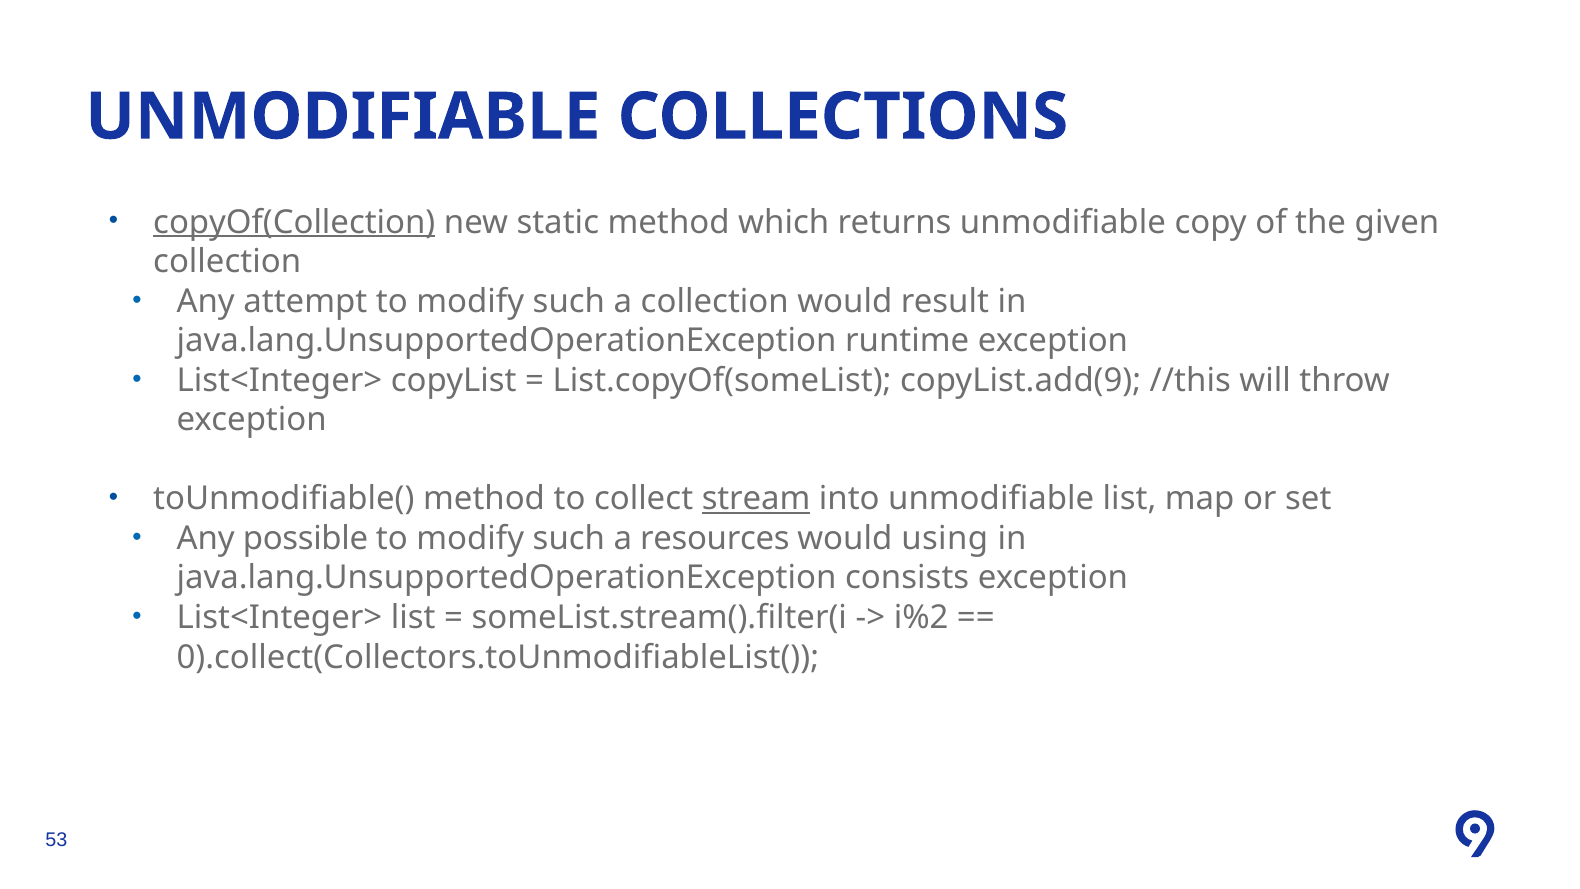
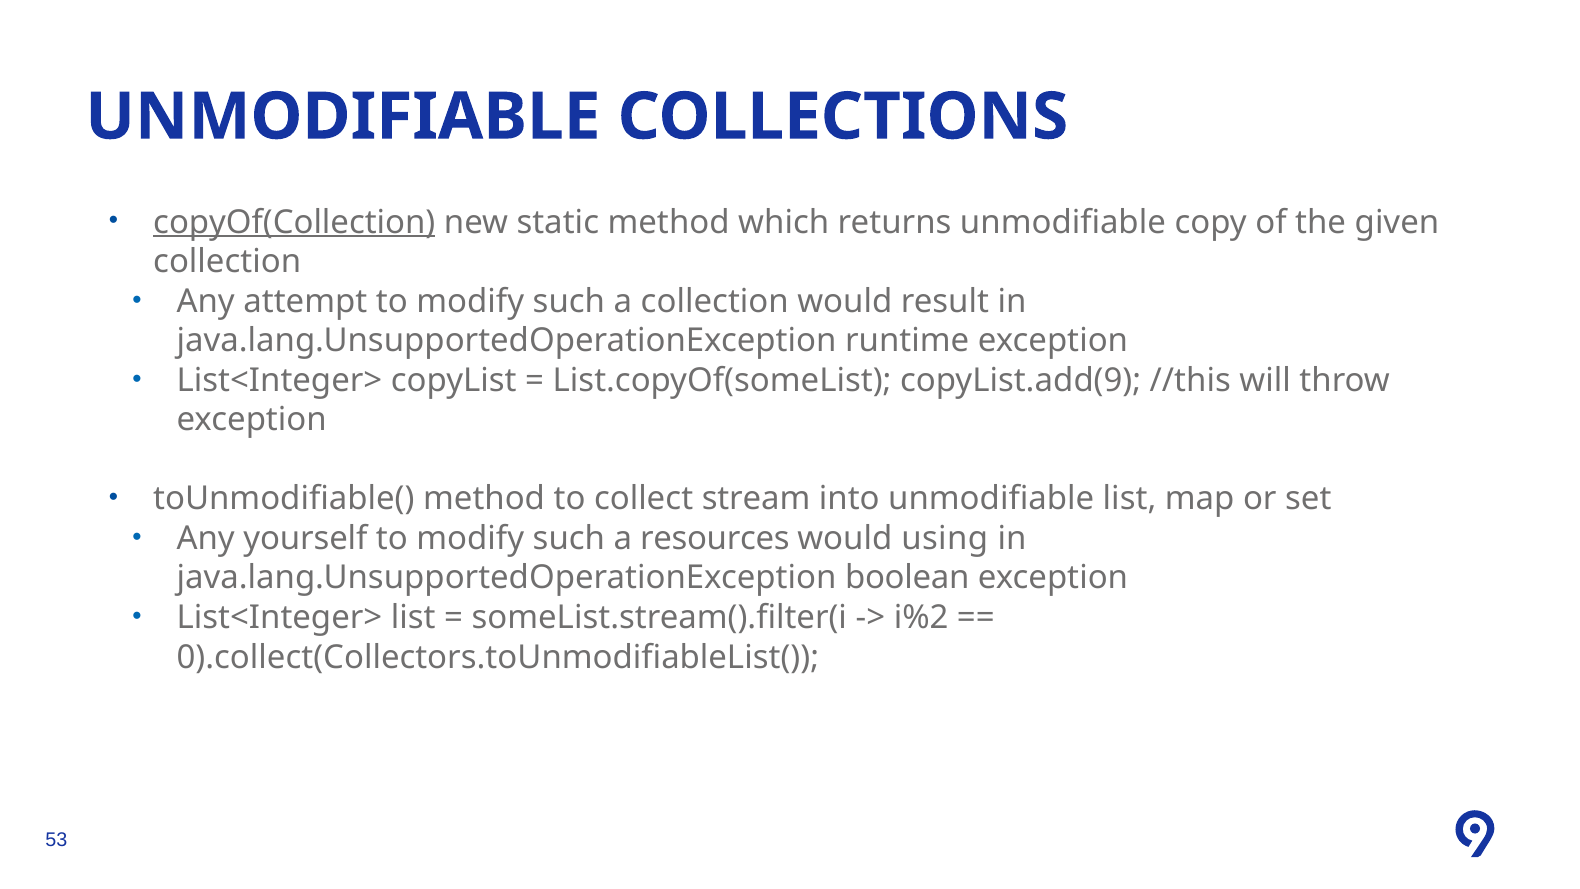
stream underline: present -> none
possible: possible -> yourself
consists: consists -> boolean
